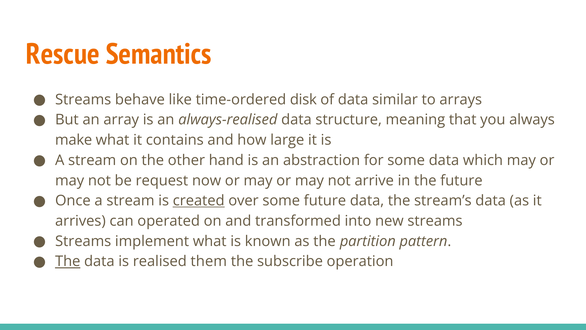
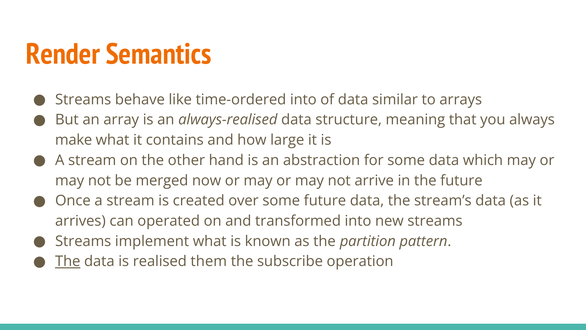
Rescue: Rescue -> Render
time-ordered disk: disk -> into
request: request -> merged
created underline: present -> none
